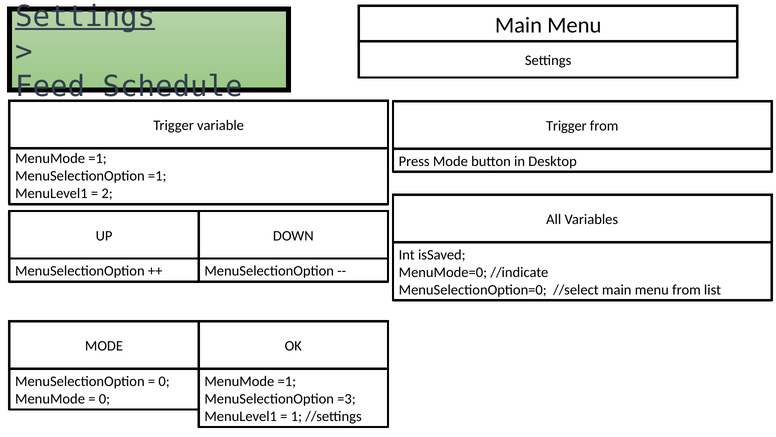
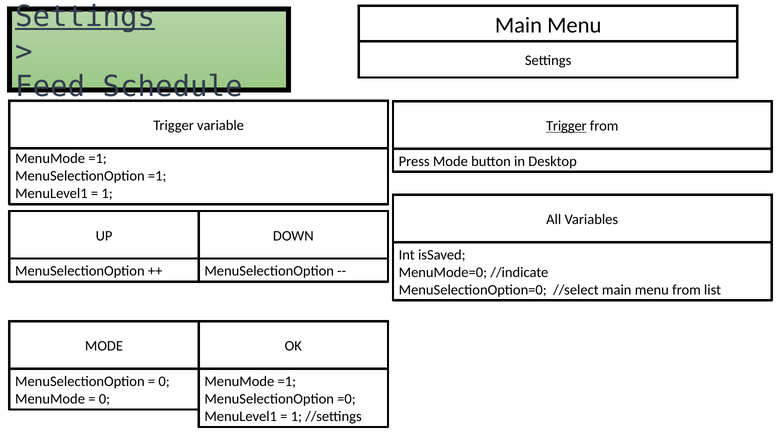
Trigger at (566, 126) underline: none -> present
2 at (107, 193): 2 -> 1
=3: =3 -> =0
